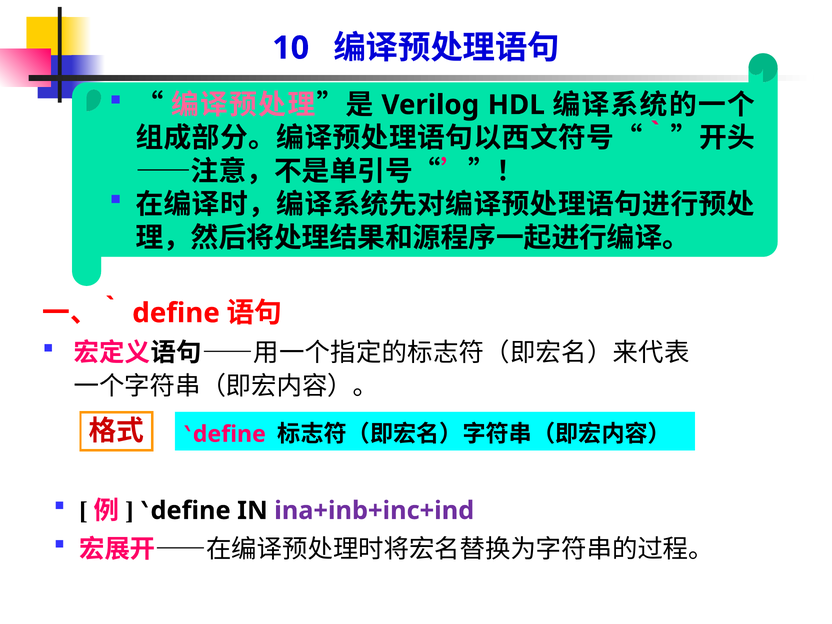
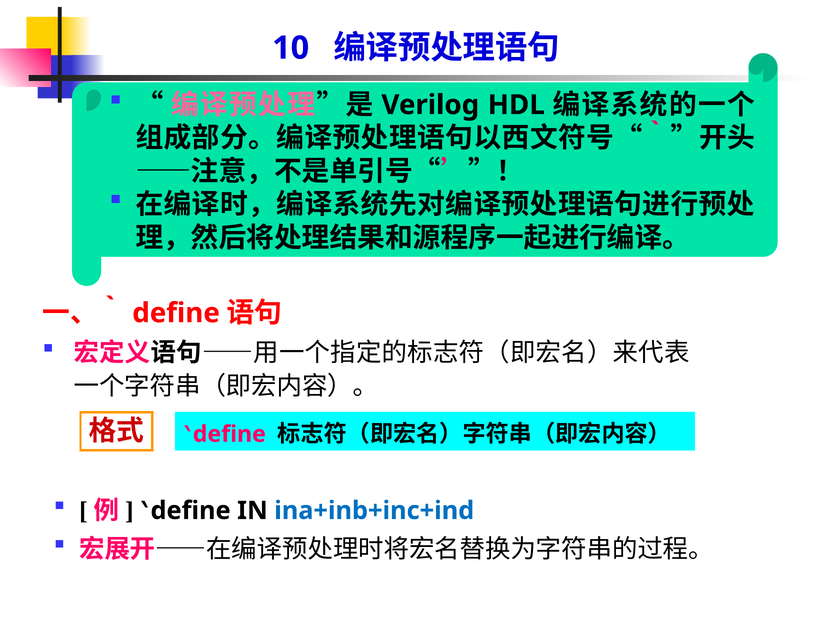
ina+inb+inc+ind colour: purple -> blue
